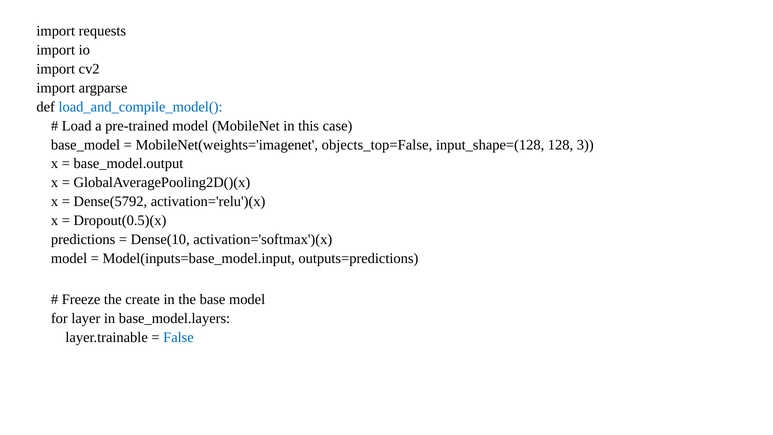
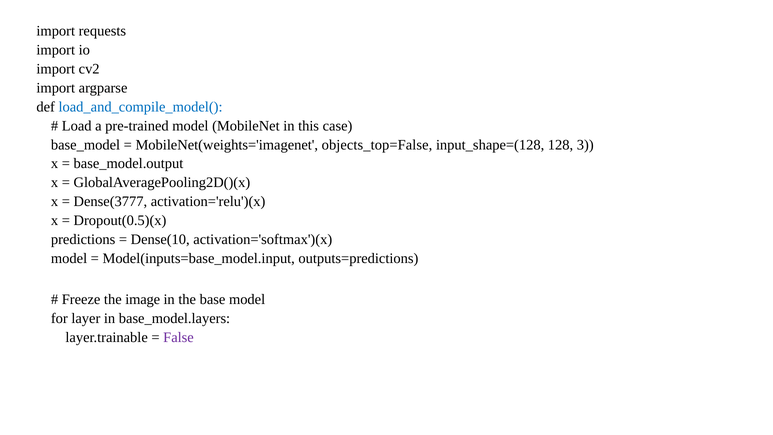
Dense(5792: Dense(5792 -> Dense(3777
create: create -> image
False colour: blue -> purple
